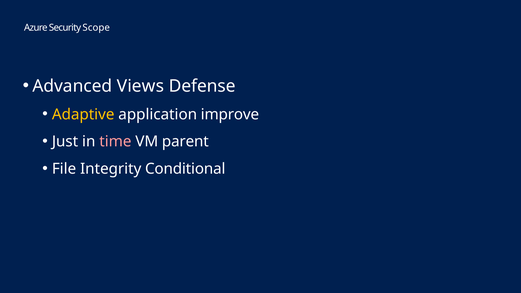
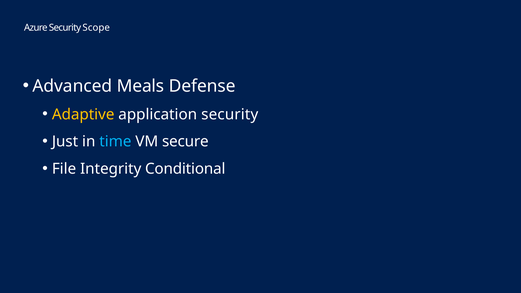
Views: Views -> Meals
application improve: improve -> security
time colour: pink -> light blue
parent: parent -> secure
